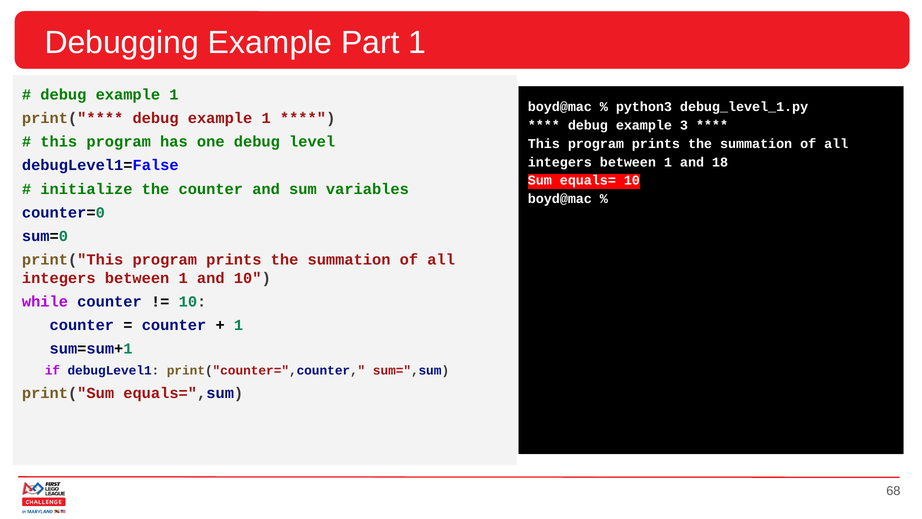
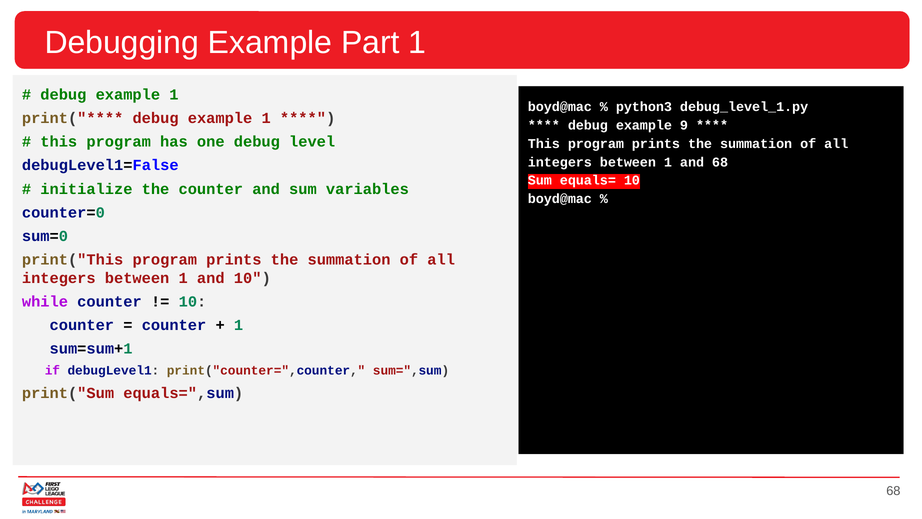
3: 3 -> 9
and 18: 18 -> 68
